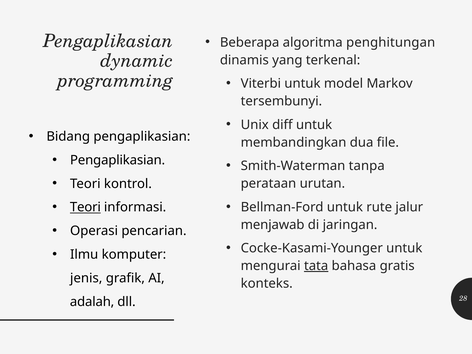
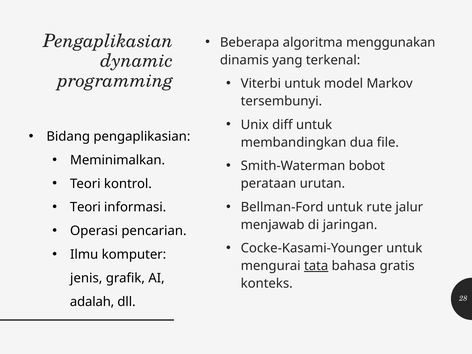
penghitungan: penghitungan -> menggunakan
Pengaplikasian at (118, 160): Pengaplikasian -> Meminimalkan
tanpa: tanpa -> bobot
Teori at (85, 207) underline: present -> none
